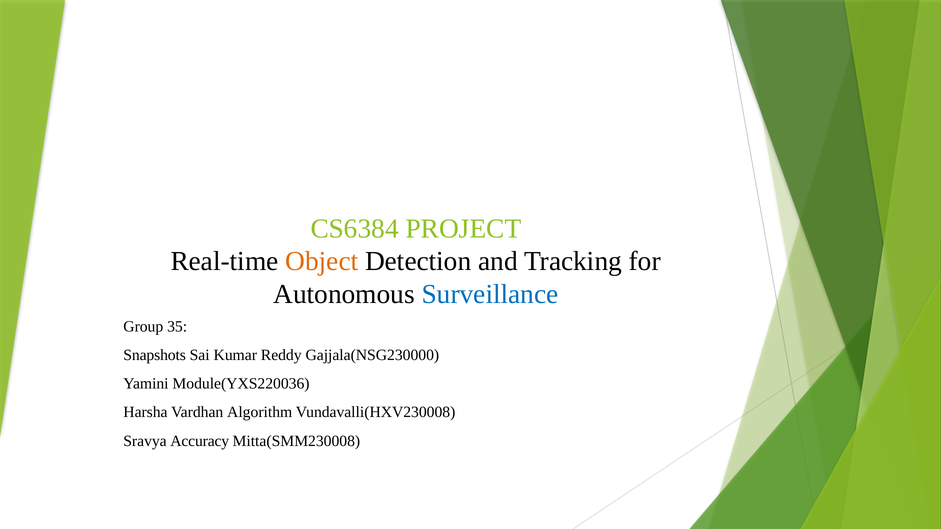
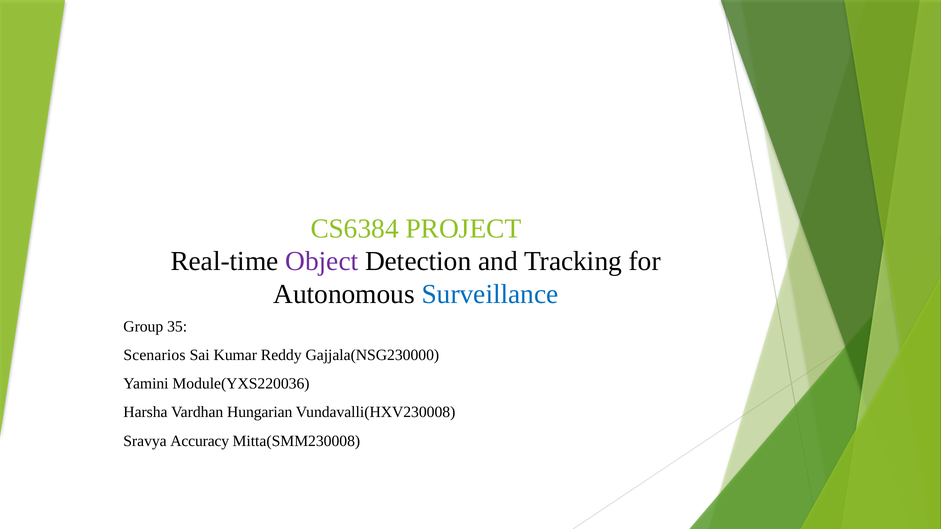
Object colour: orange -> purple
Snapshots: Snapshots -> Scenarios
Algorithm: Algorithm -> Hungarian
